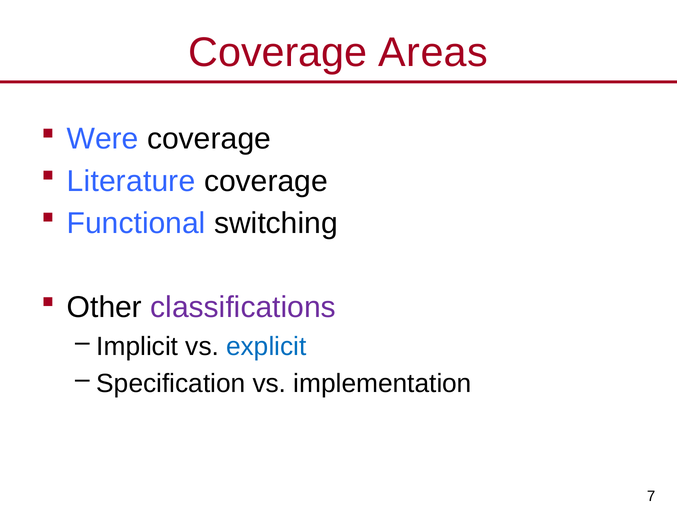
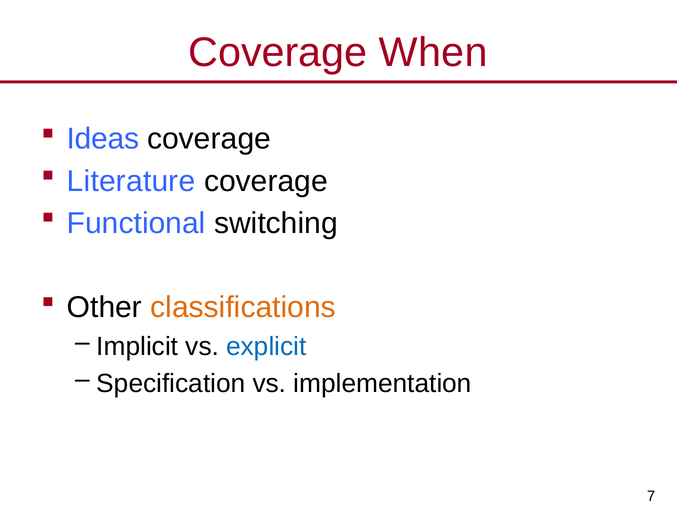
Areas: Areas -> When
Were: Were -> Ideas
classifications colour: purple -> orange
